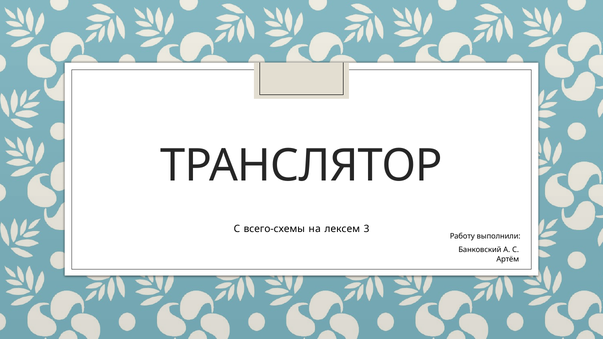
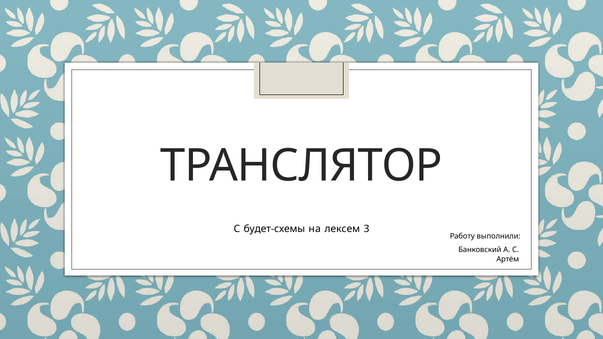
всего-схемы: всего-схемы -> будет-схемы
